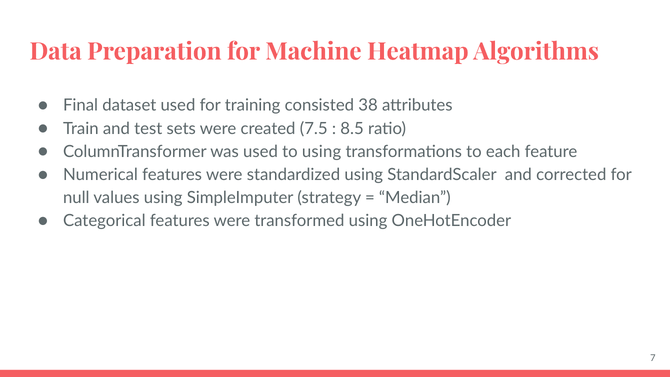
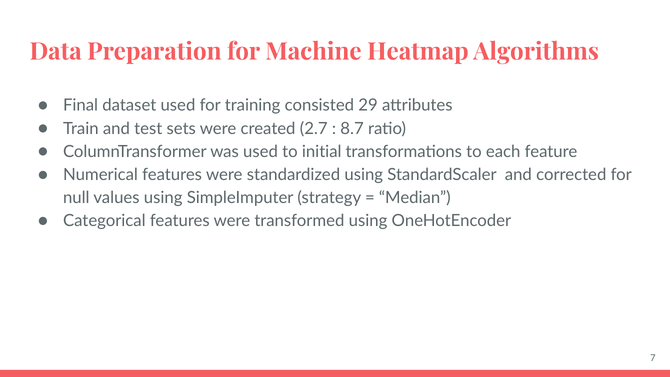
38: 38 -> 29
7.5: 7.5 -> 2.7
8.5: 8.5 -> 8.7
to using: using -> initial
